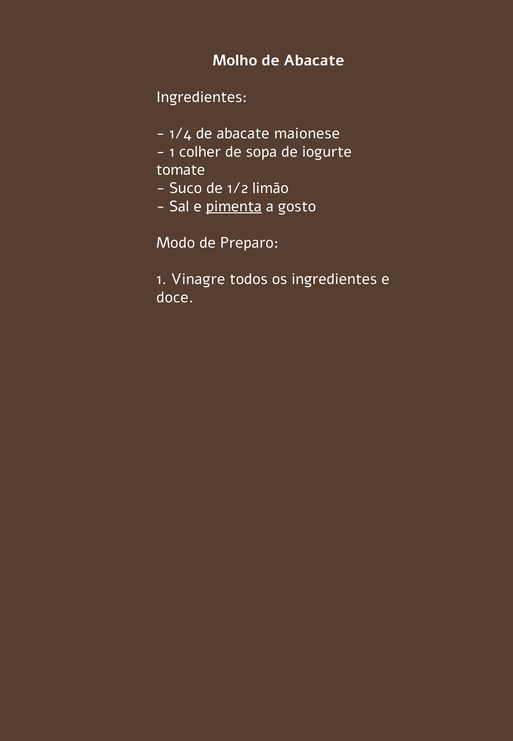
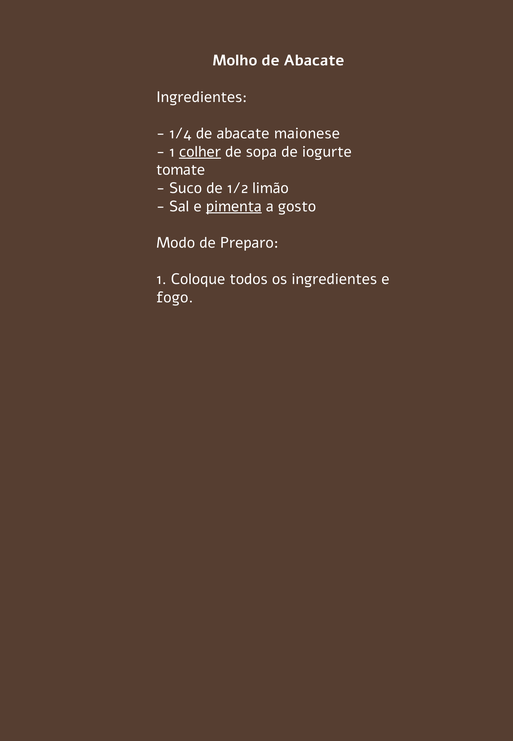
colher underline: none -> present
Vinagre: Vinagre -> Coloque
doce: doce -> fogo
